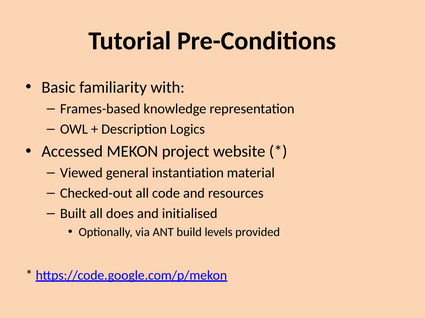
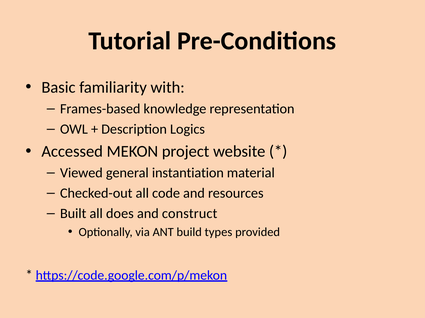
initialised: initialised -> construct
levels: levels -> types
